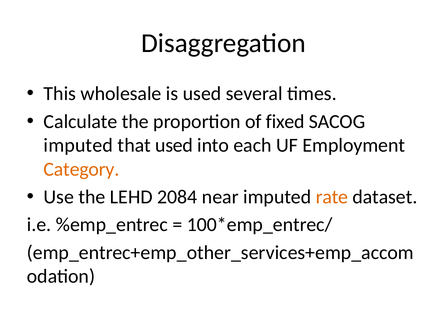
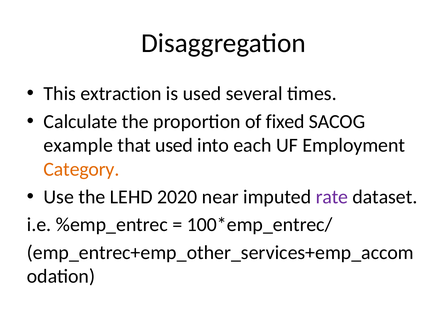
wholesale: wholesale -> extraction
imputed at (78, 145): imputed -> example
2084: 2084 -> 2020
rate colour: orange -> purple
